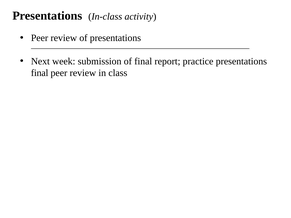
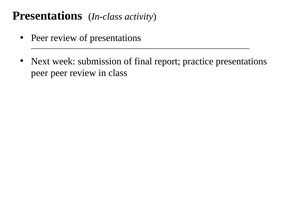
final at (40, 73): final -> peer
